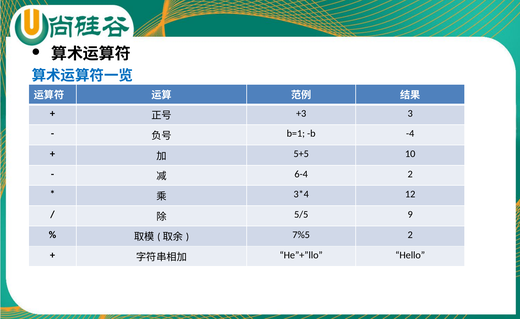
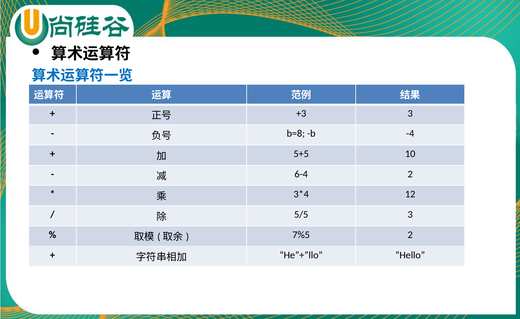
b=1: b=1 -> b=8
5/5 9: 9 -> 3
